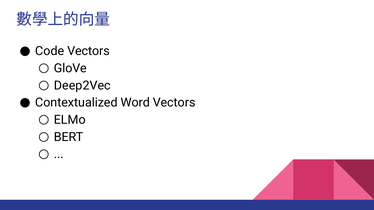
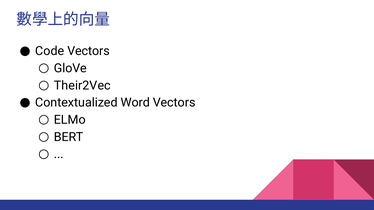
Deep2Vec: Deep2Vec -> Their2Vec
